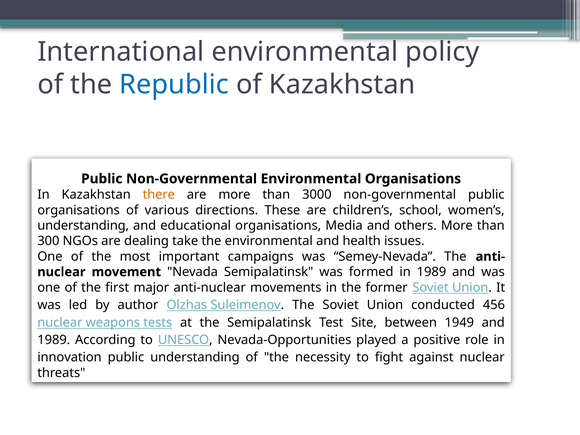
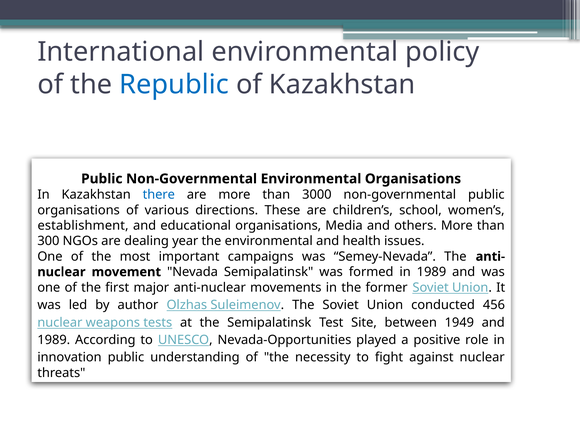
there colour: orange -> blue
understanding at (83, 226): understanding -> establishment
take: take -> year
